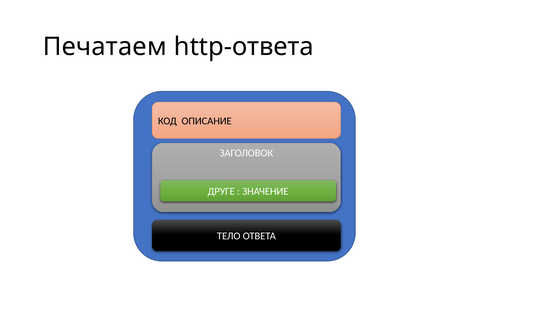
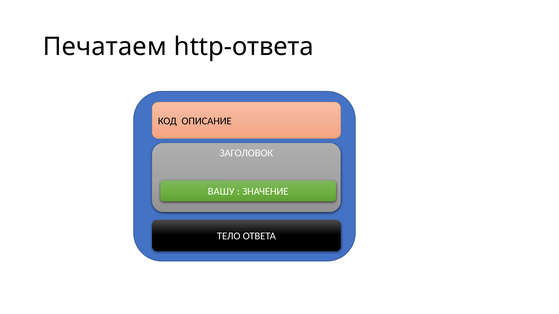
ДРУГЕ: ДРУГЕ -> ВАШУ
